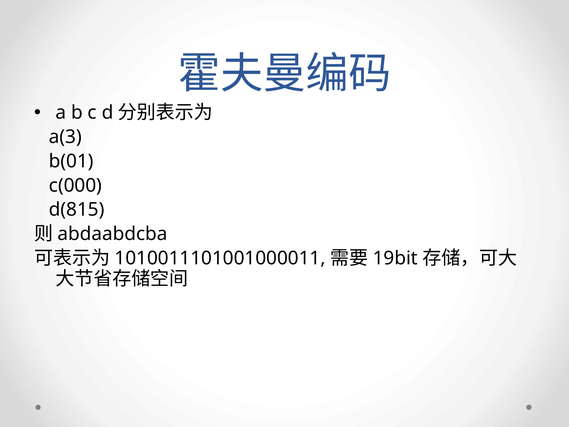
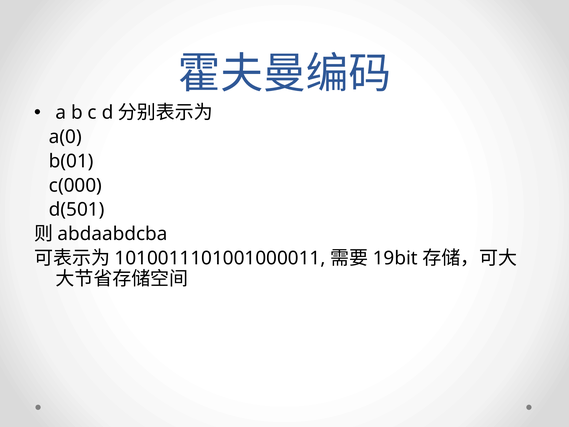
a(3: a(3 -> a(0
d(815: d(815 -> d(501
